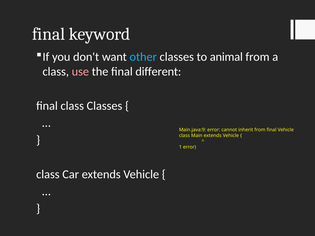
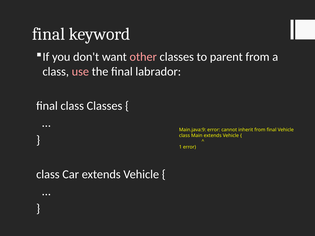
other colour: light blue -> pink
animal: animal -> parent
different: different -> labrador
